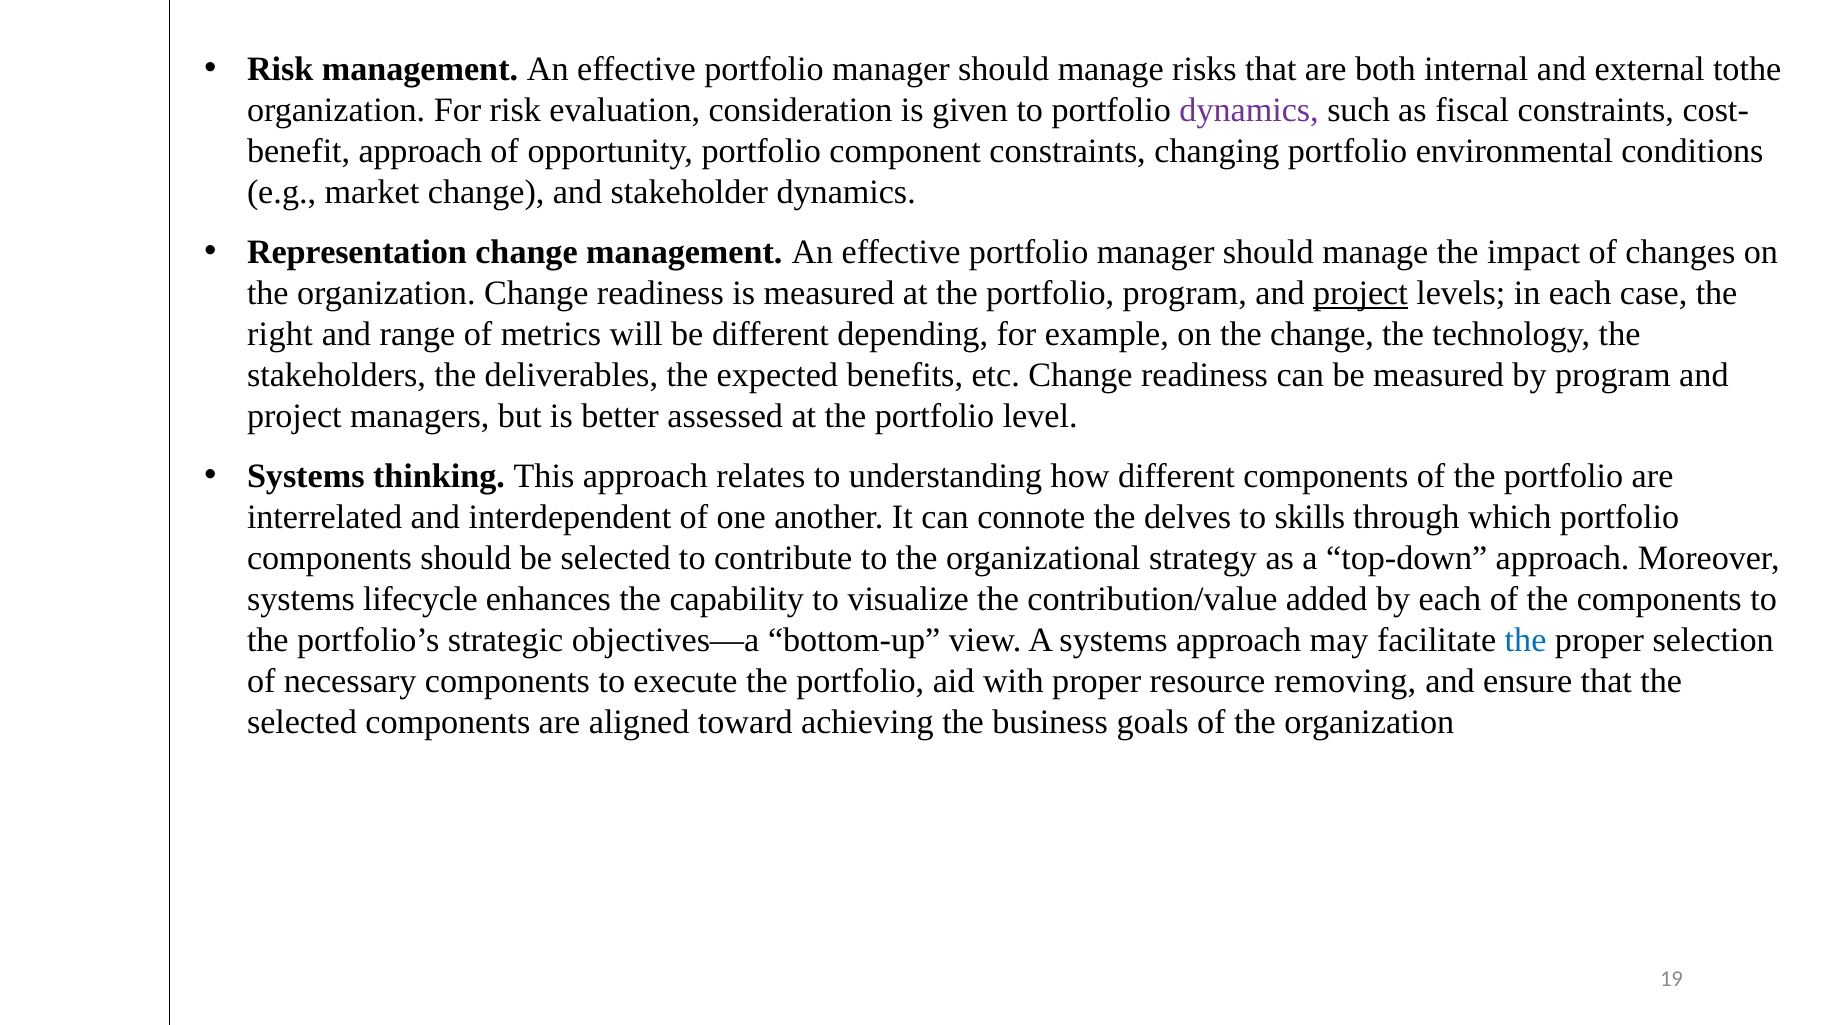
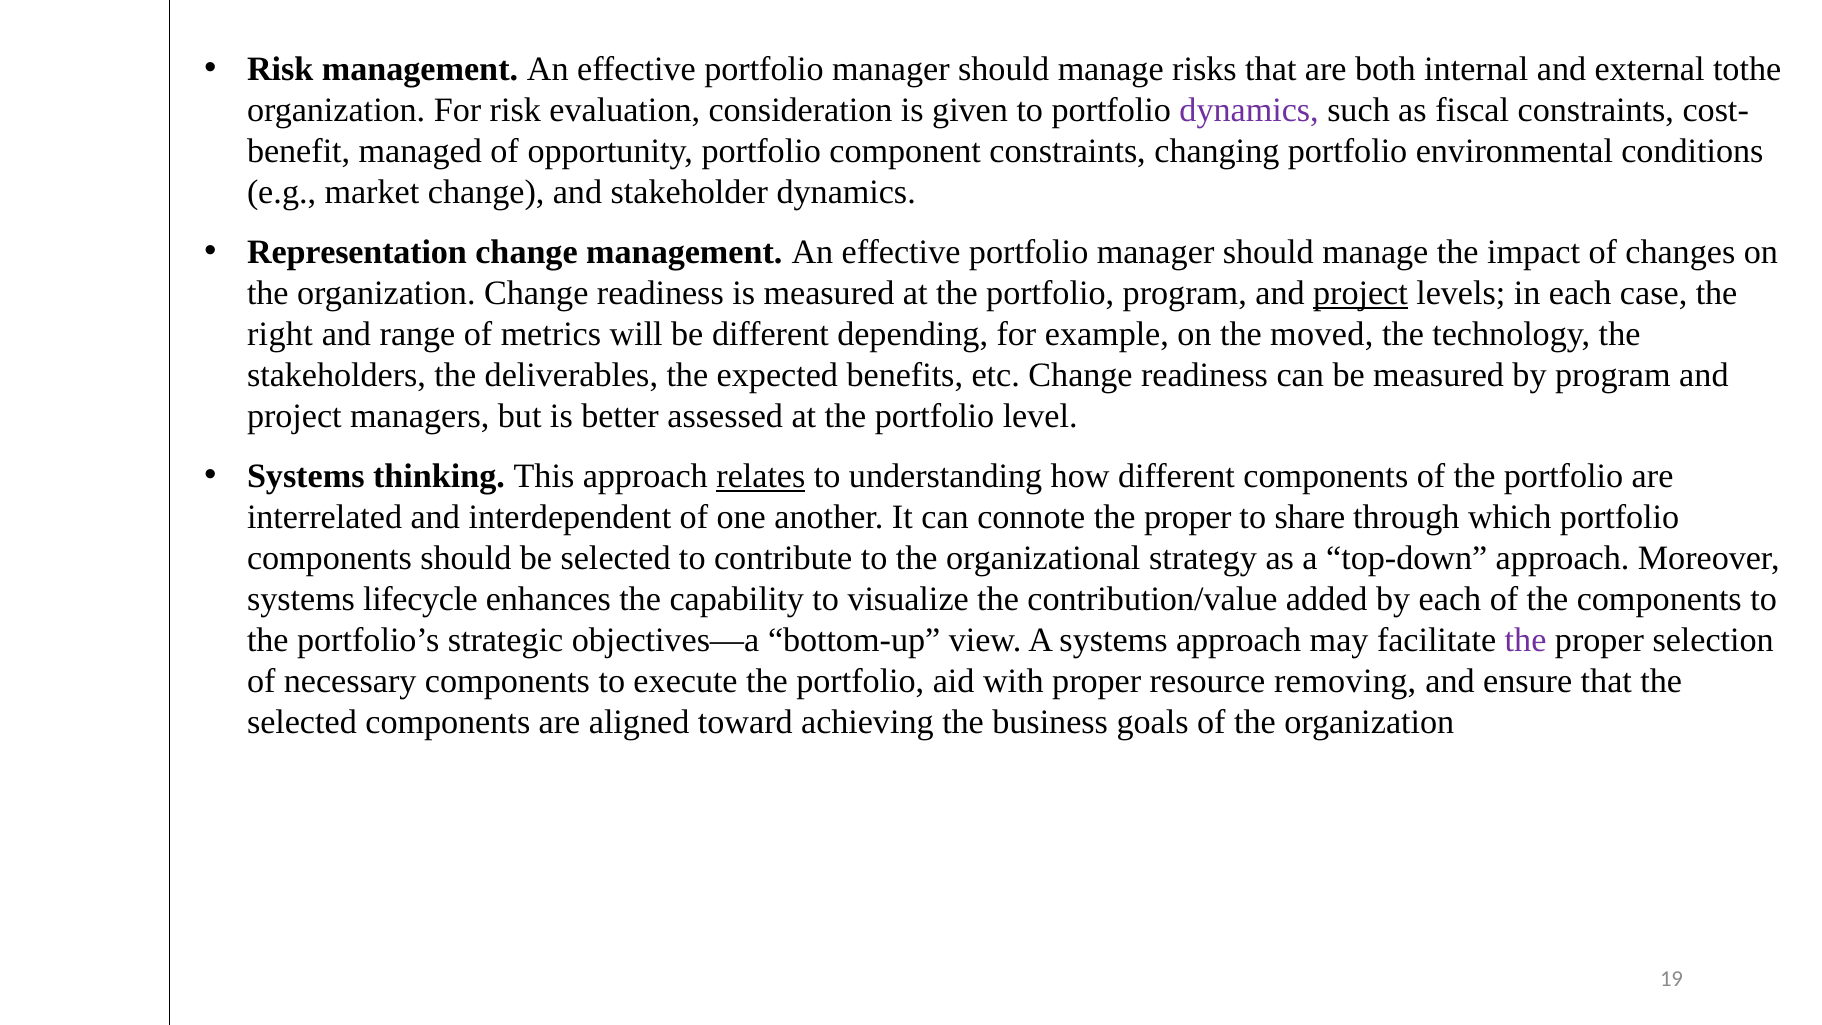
approach at (420, 152): approach -> managed
the change: change -> moved
relates underline: none -> present
connote the delves: delves -> proper
skills: skills -> share
the at (1526, 640) colour: blue -> purple
